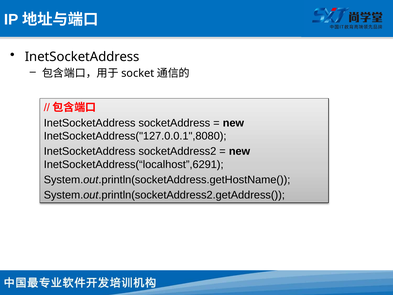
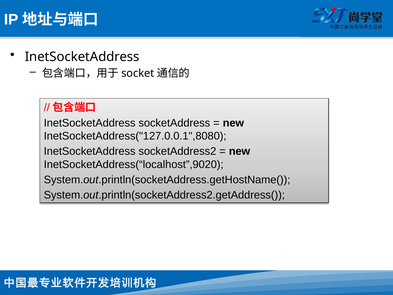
InetSocketAddress(“localhost”,6291: InetSocketAddress(“localhost”,6291 -> InetSocketAddress(“localhost”,9020
